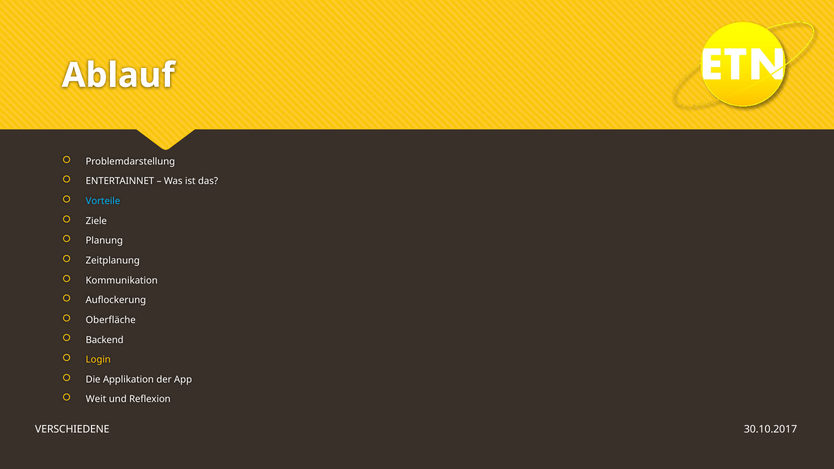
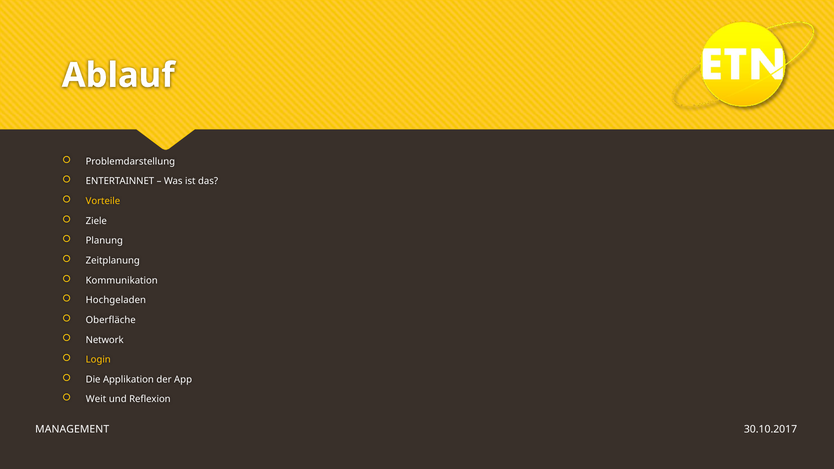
Vorteile colour: light blue -> yellow
Auflockerung: Auflockerung -> Hochgeladen
Backend: Backend -> Network
VERSCHIEDENE: VERSCHIEDENE -> MANAGEMENT
